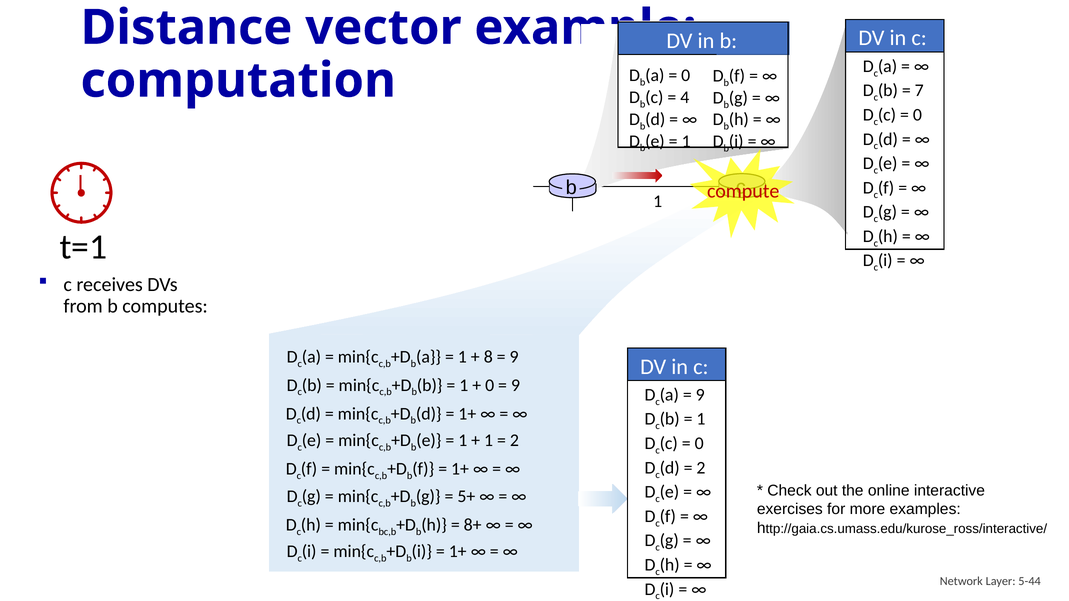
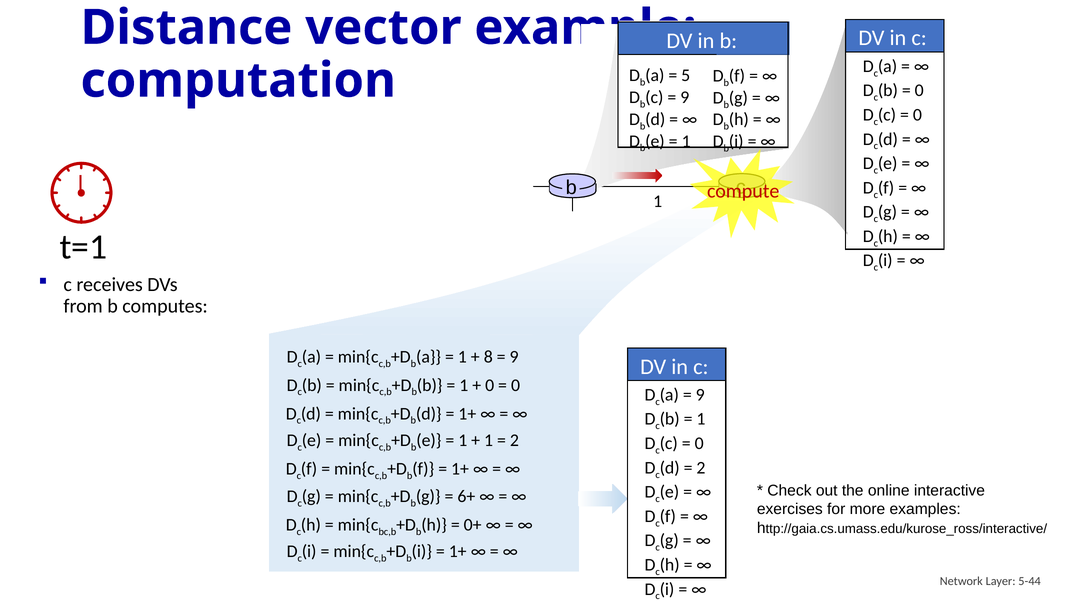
0 at (686, 76): 0 -> 5
7 at (919, 91): 7 -> 0
4 at (685, 97): 4 -> 9
9 at (516, 385): 9 -> 0
5+: 5+ -> 6+
8+: 8+ -> 0+
